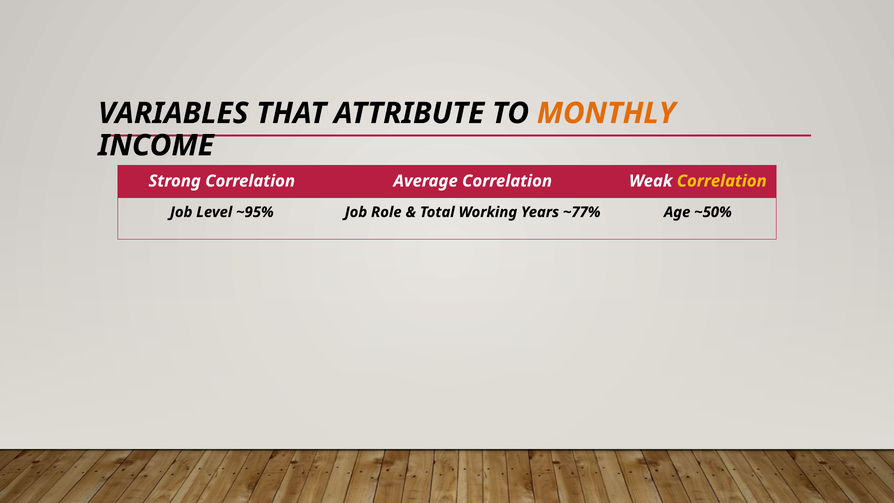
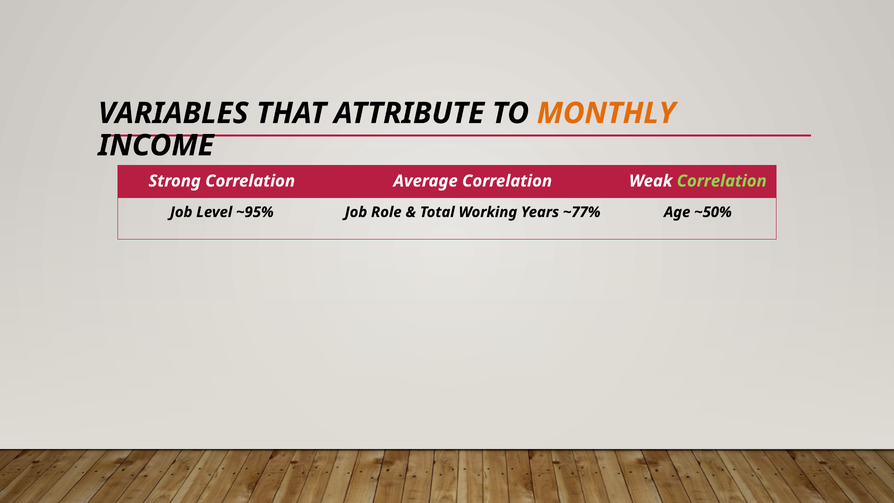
Correlation at (722, 181) colour: yellow -> light green
